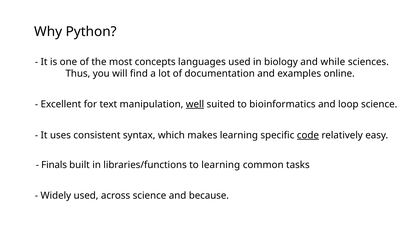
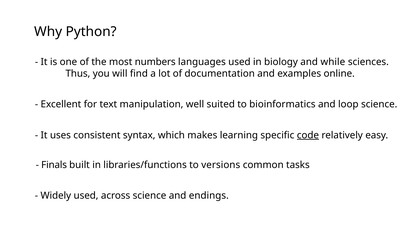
concepts: concepts -> numbers
well underline: present -> none
to learning: learning -> versions
because: because -> endings
